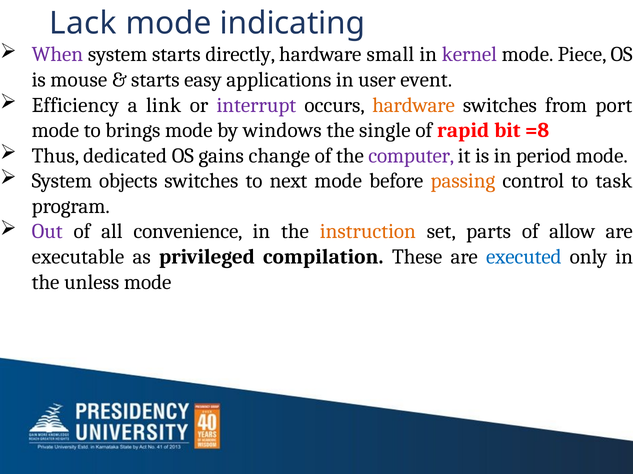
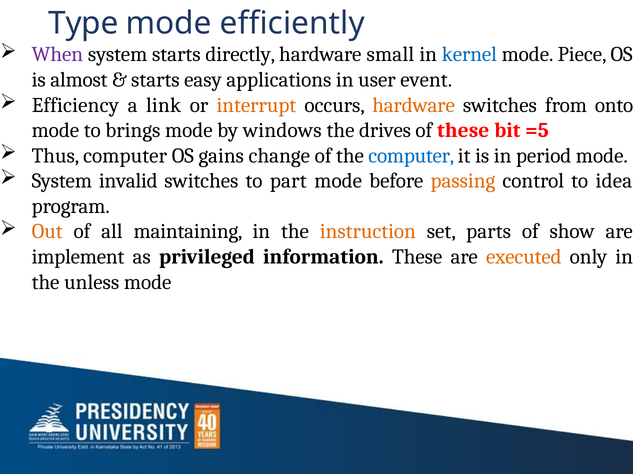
Lack: Lack -> Type
indicating: indicating -> efficiently
kernel colour: purple -> blue
mouse: mouse -> almost
interrupt colour: purple -> orange
port: port -> onto
single: single -> drives
of rapid: rapid -> these
=8: =8 -> =5
Thus dedicated: dedicated -> computer
computer at (411, 156) colour: purple -> blue
objects: objects -> invalid
next: next -> part
task: task -> idea
Out colour: purple -> orange
convenience: convenience -> maintaining
allow: allow -> show
executable: executable -> implement
compilation: compilation -> information
executed colour: blue -> orange
